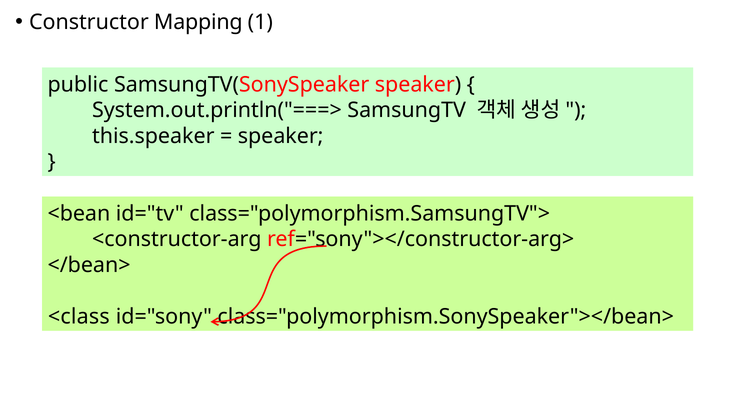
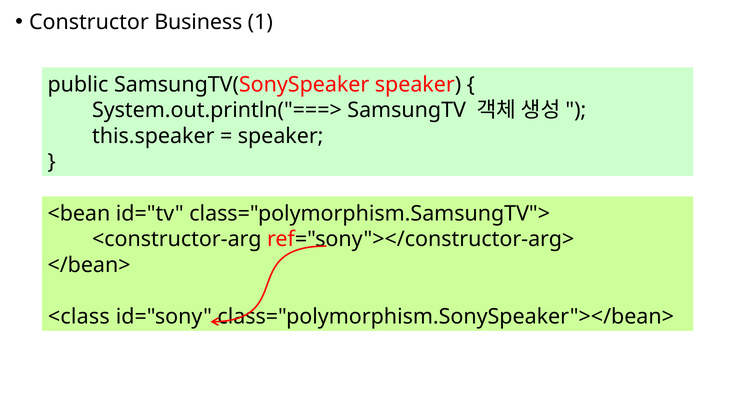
Mapping: Mapping -> Business
